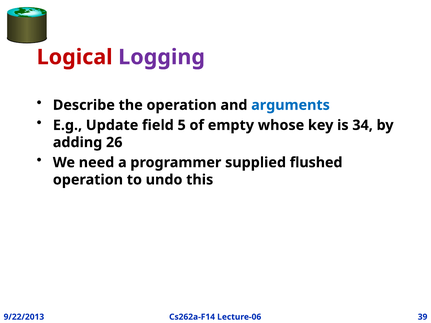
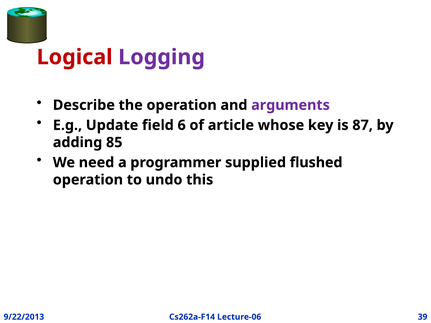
arguments colour: blue -> purple
5: 5 -> 6
empty: empty -> article
34: 34 -> 87
26: 26 -> 85
